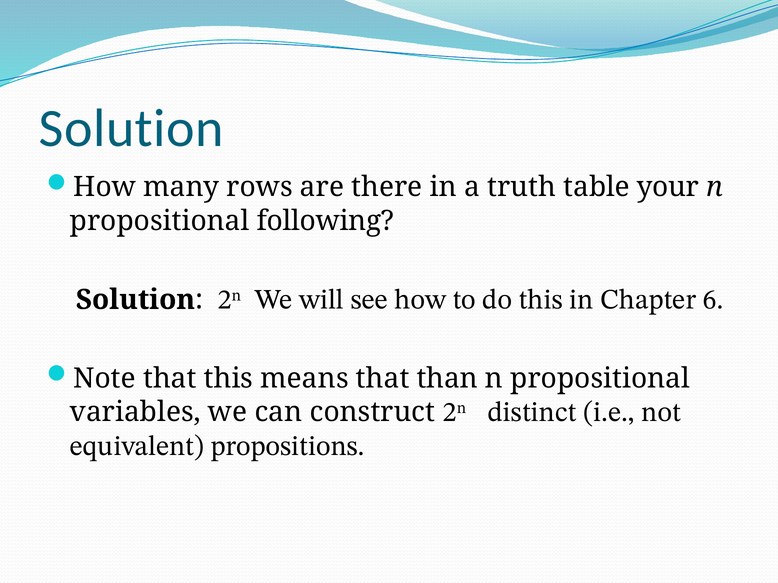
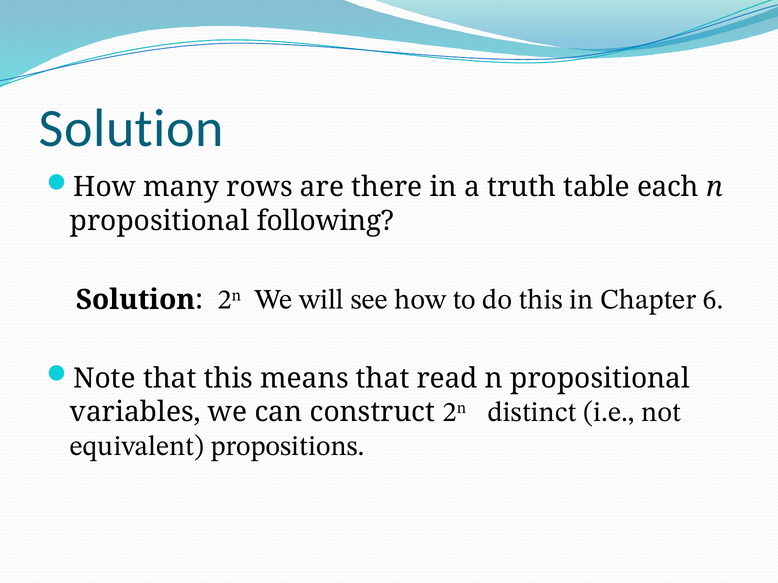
your: your -> each
than: than -> read
